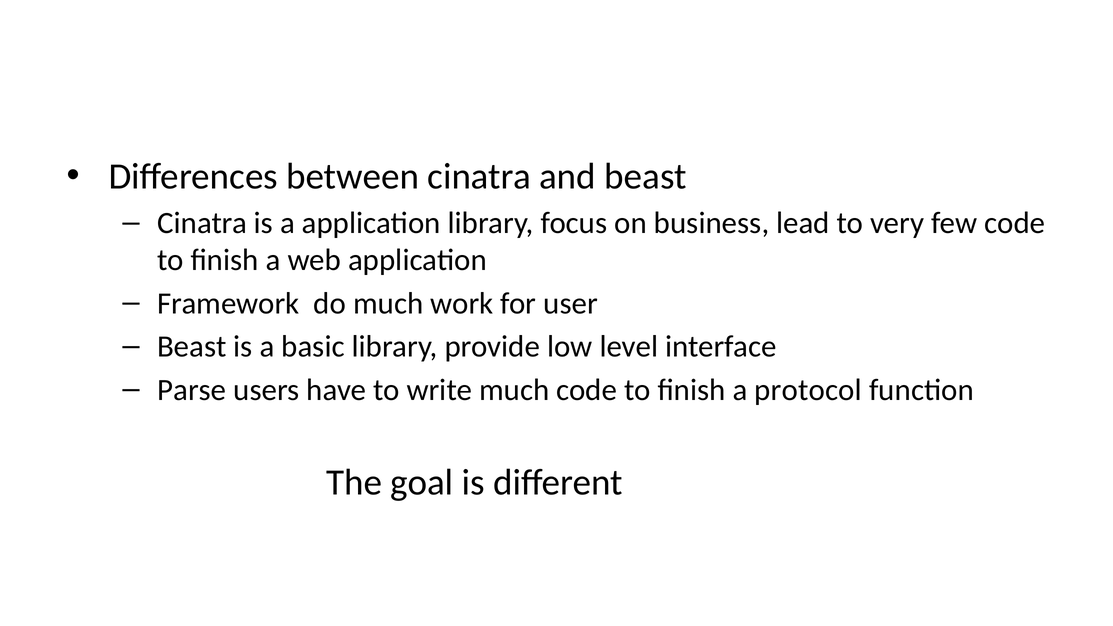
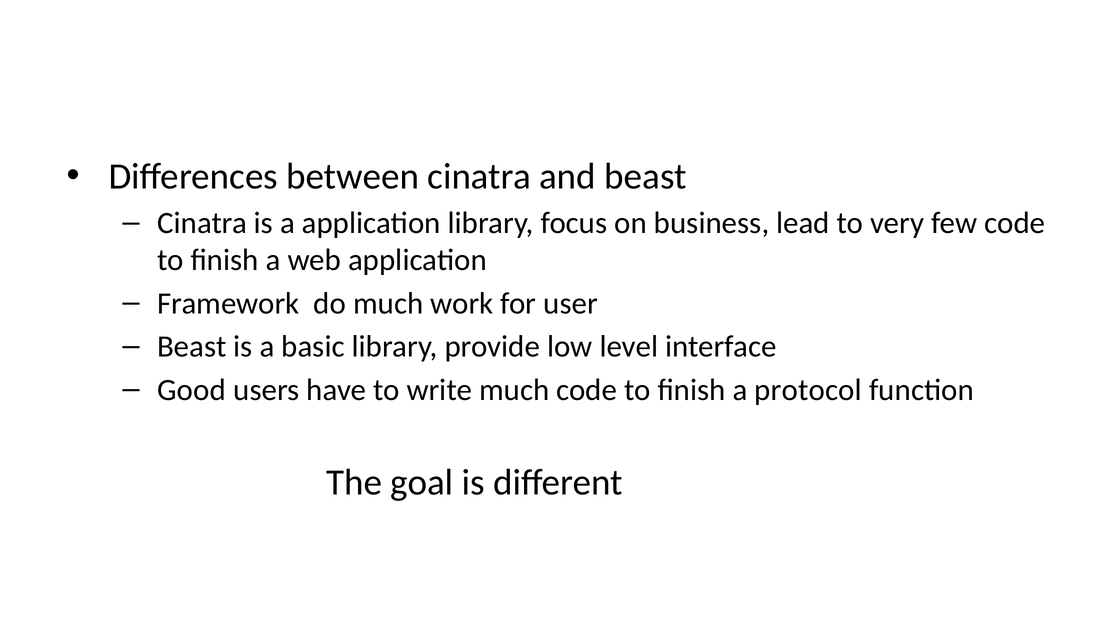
Parse: Parse -> Good
